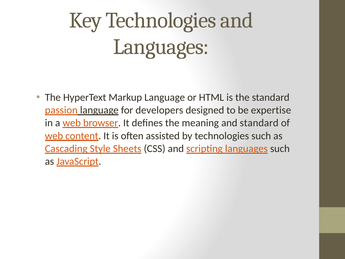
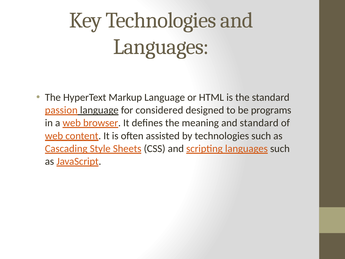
developers: developers -> considered
expertise: expertise -> programs
